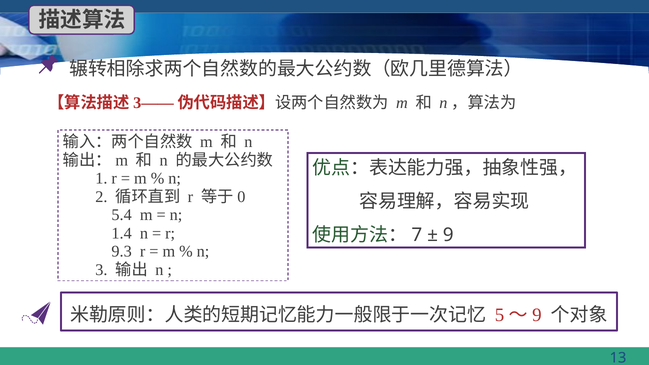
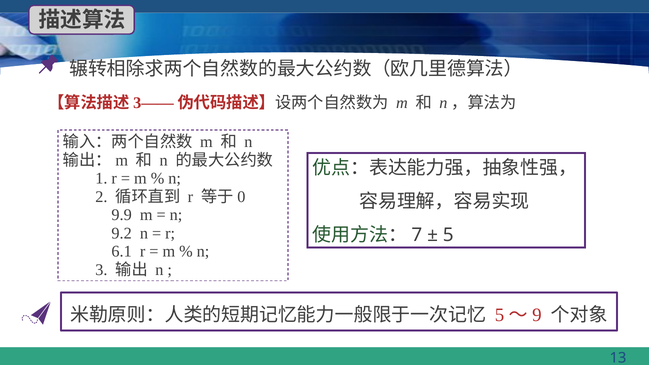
5.4: 5.4 -> 9.9
1.4: 1.4 -> 9.2
9 at (448, 235): 9 -> 5
9.3: 9.3 -> 6.1
